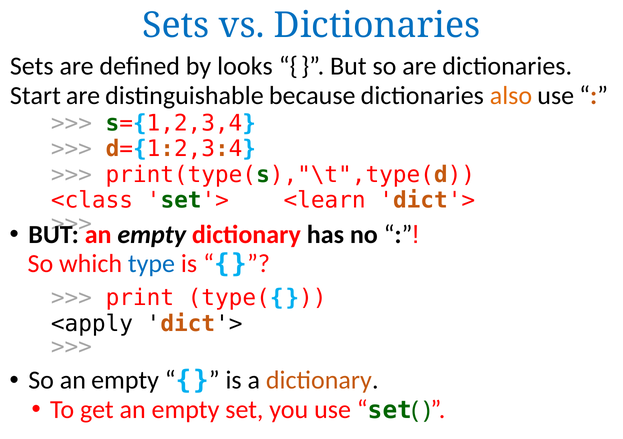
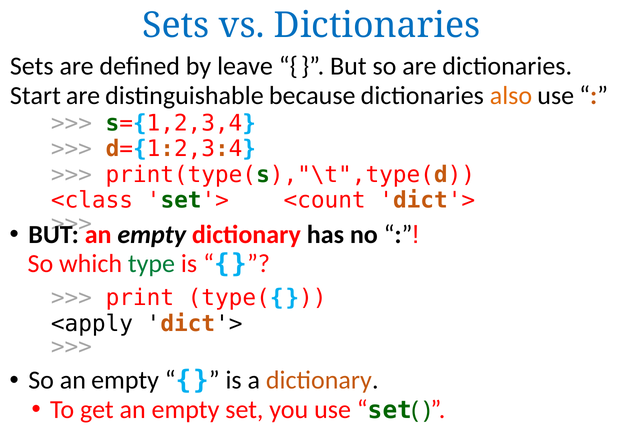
looks: looks -> leave
<learn: <learn -> <count
type colour: blue -> green
